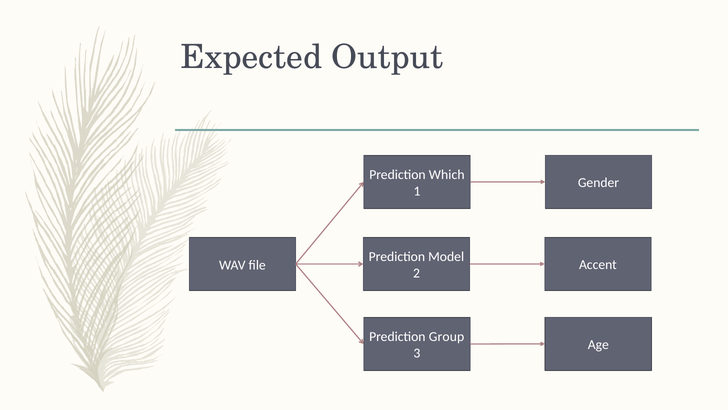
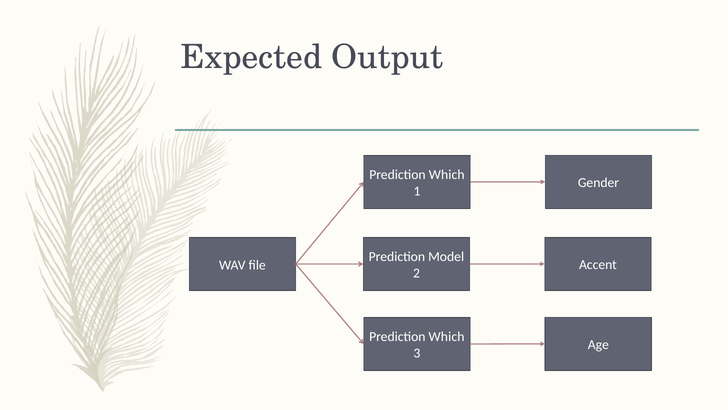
Group at (447, 336): Group -> Which
